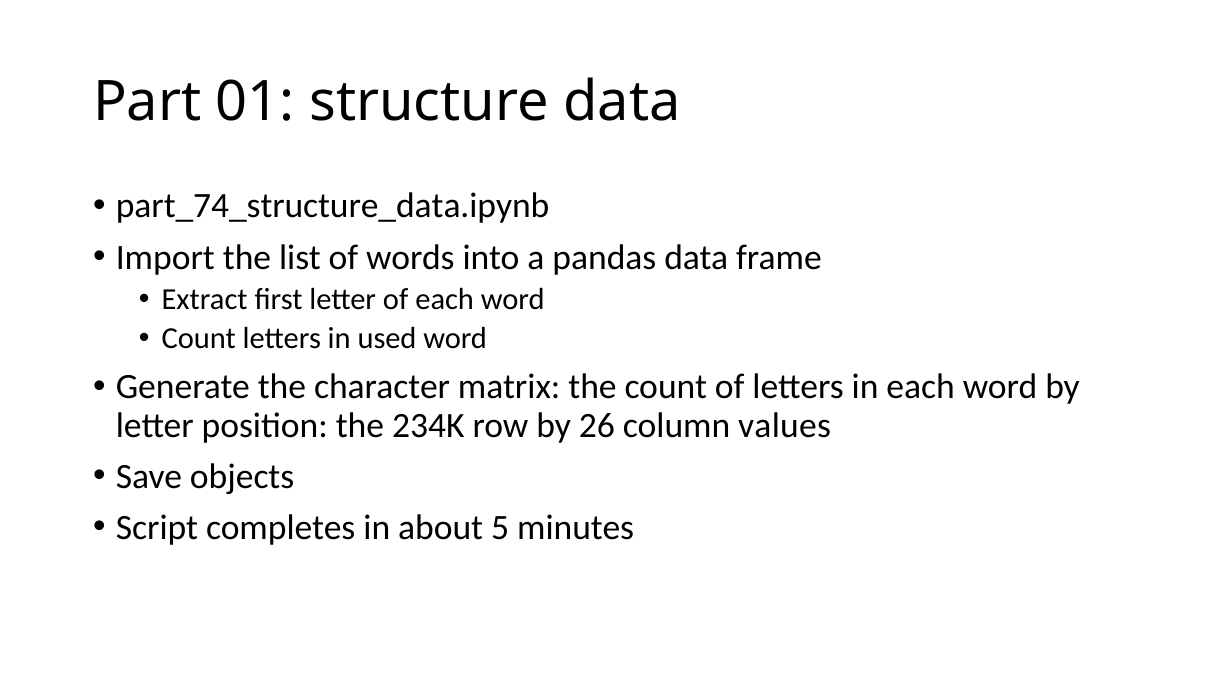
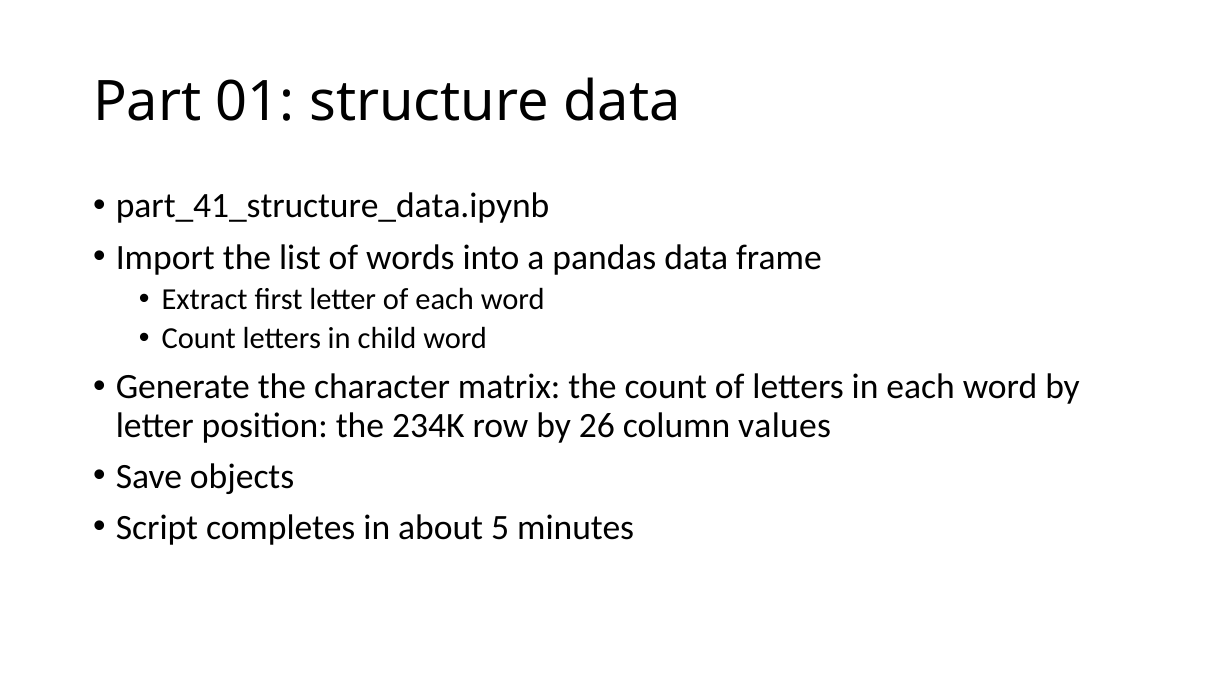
part_74_structure_data.ipynb: part_74_structure_data.ipynb -> part_41_structure_data.ipynb
used: used -> child
